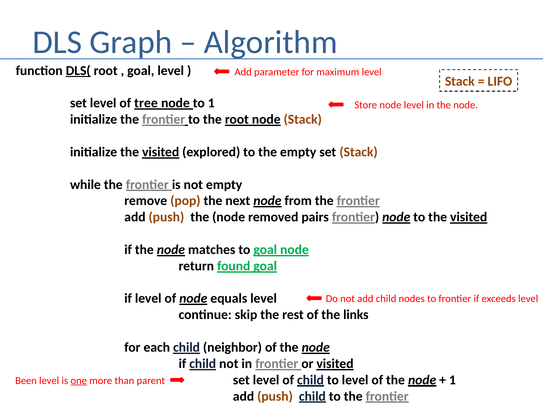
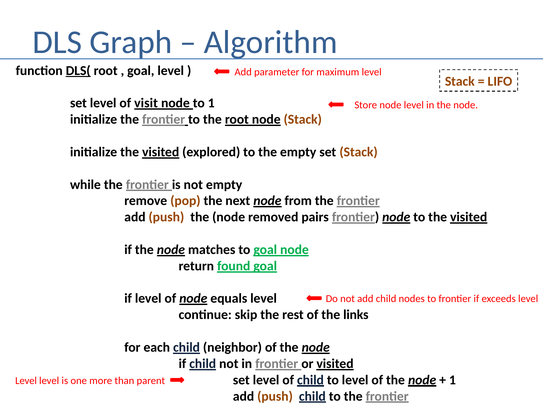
tree: tree -> visit
Been at (26, 381): Been -> Level
one underline: present -> none
